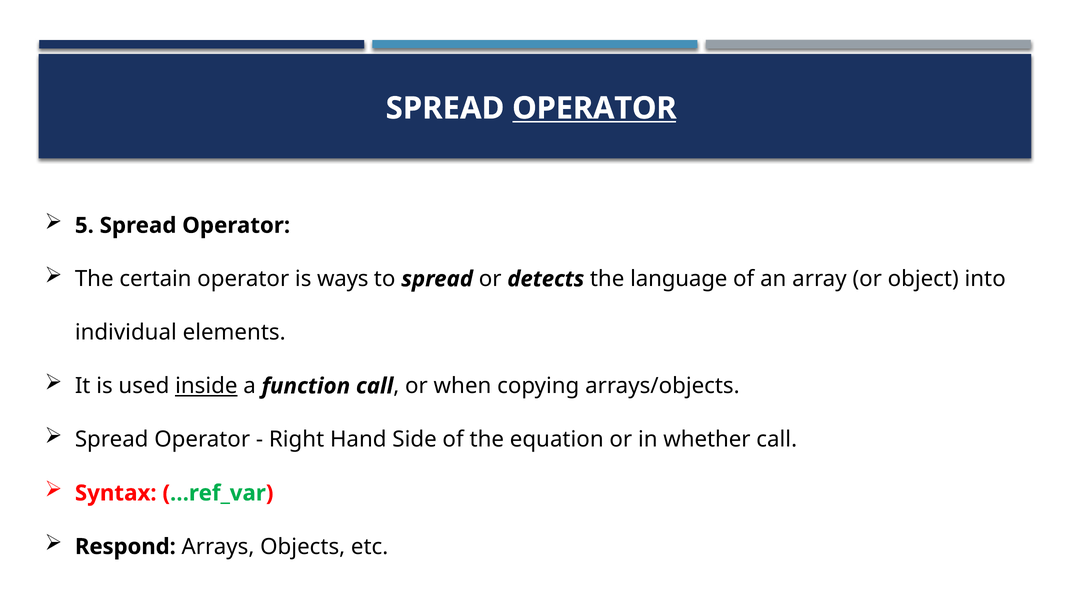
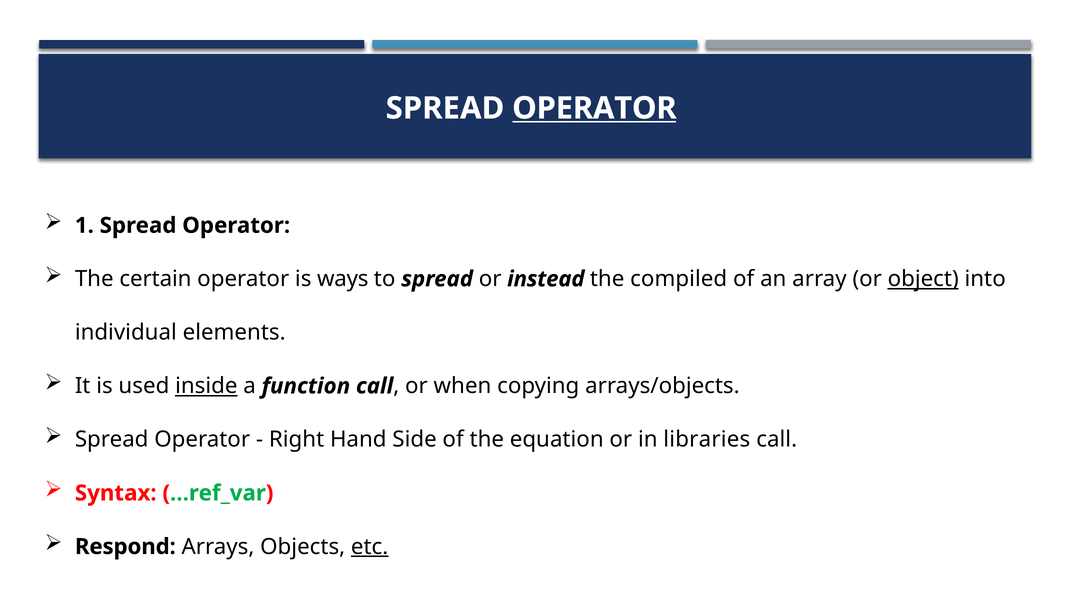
5: 5 -> 1
detects: detects -> instead
language: language -> compiled
object underline: none -> present
whether: whether -> libraries
etc underline: none -> present
